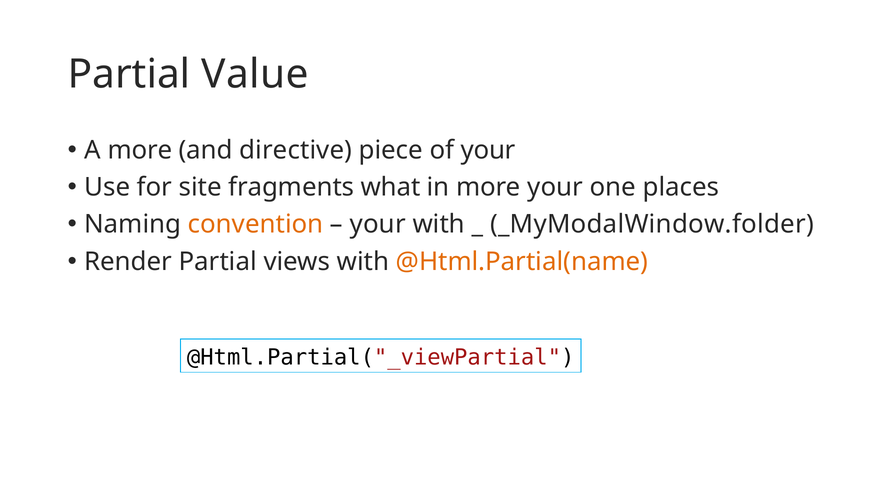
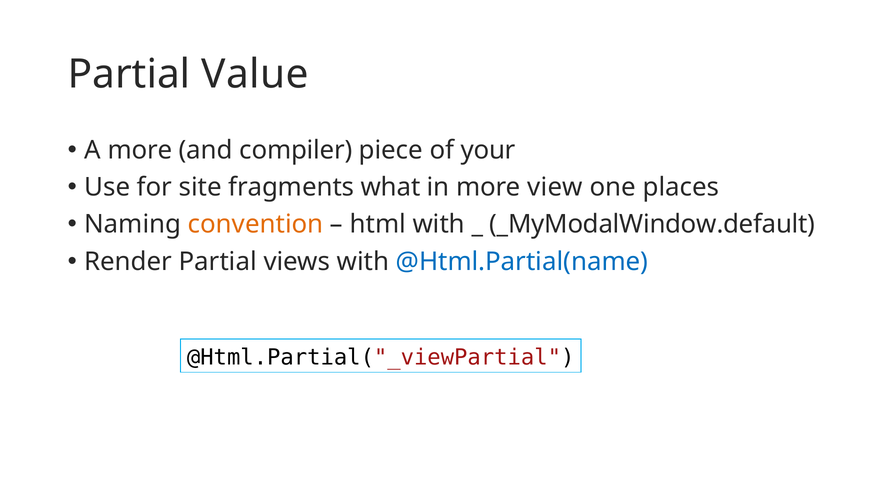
directive: directive -> compiler
more your: your -> view
your at (378, 225): your -> html
_MyModalWindow.folder: _MyModalWindow.folder -> _MyModalWindow.default
@Html.Partial(name colour: orange -> blue
